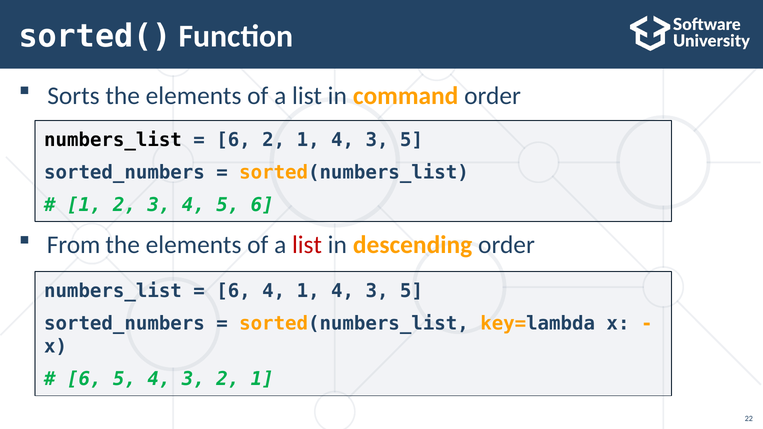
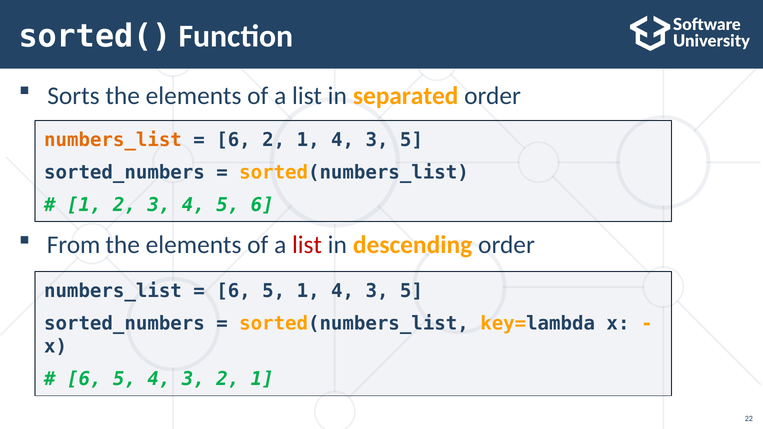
command: command -> separated
numbers_list at (113, 140) colour: black -> orange
4 at (274, 291): 4 -> 5
